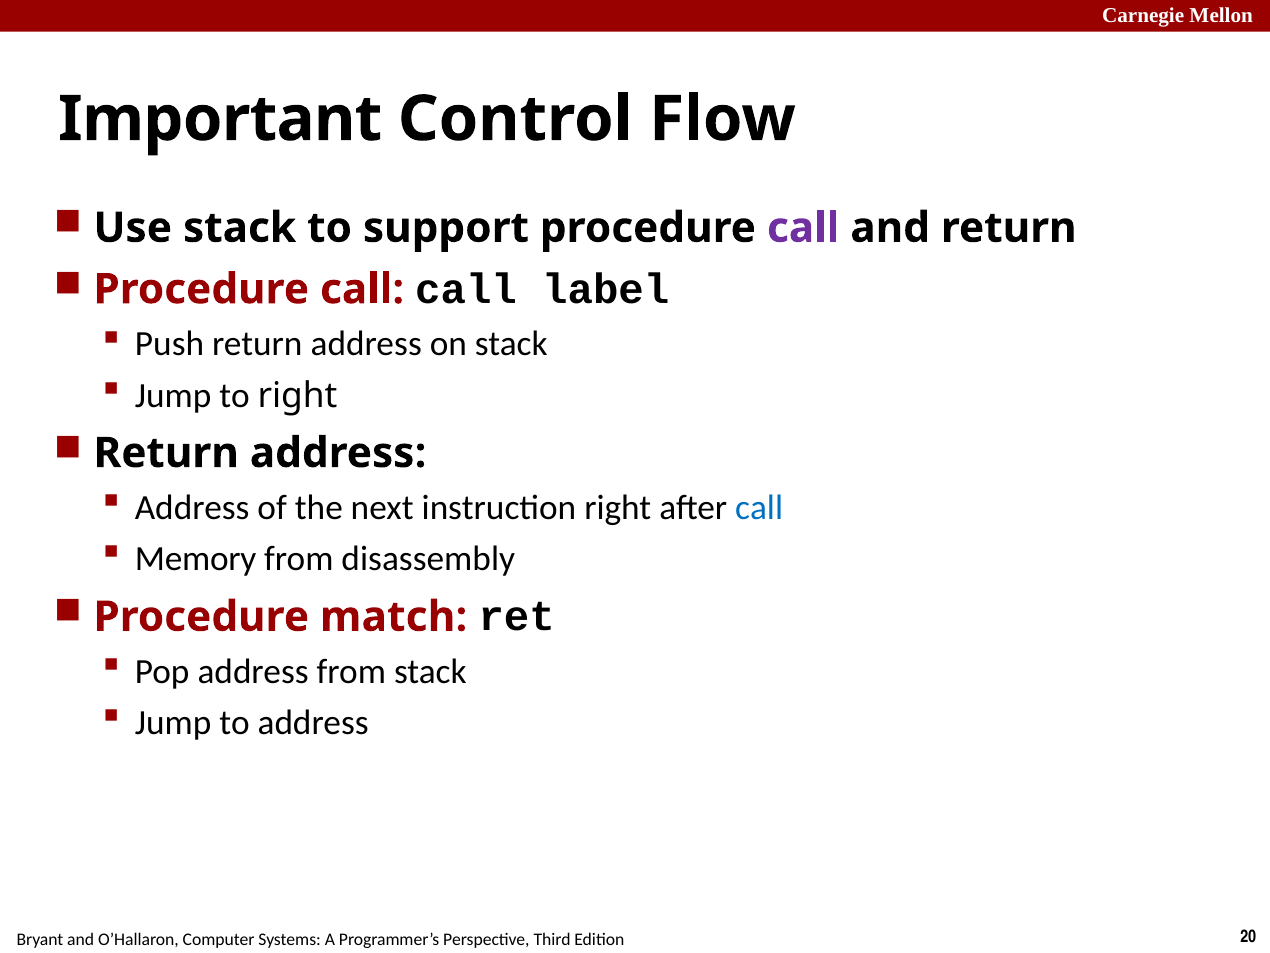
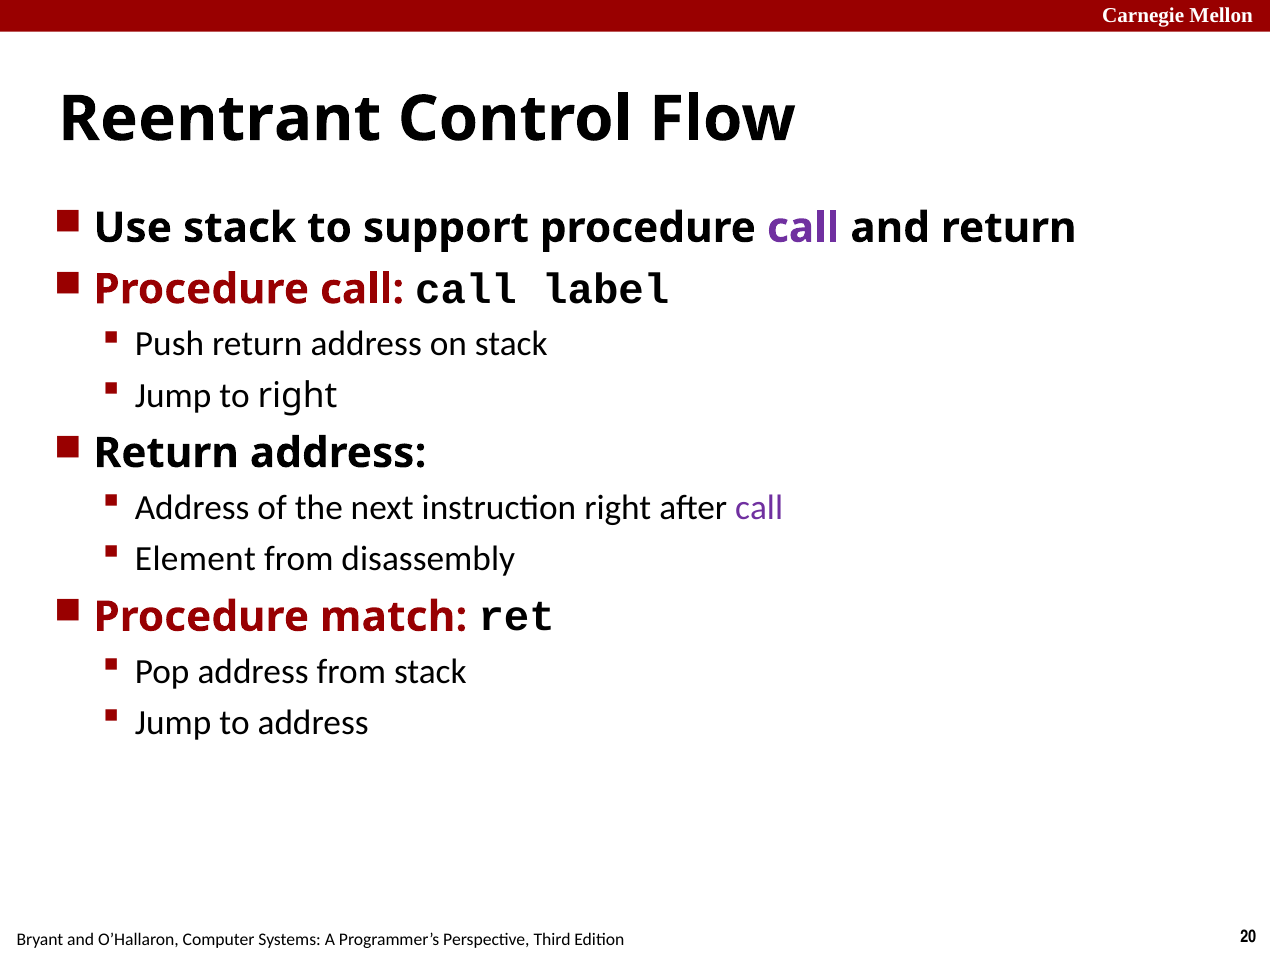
Important: Important -> Reentrant
call at (759, 508) colour: blue -> purple
Memory: Memory -> Element
